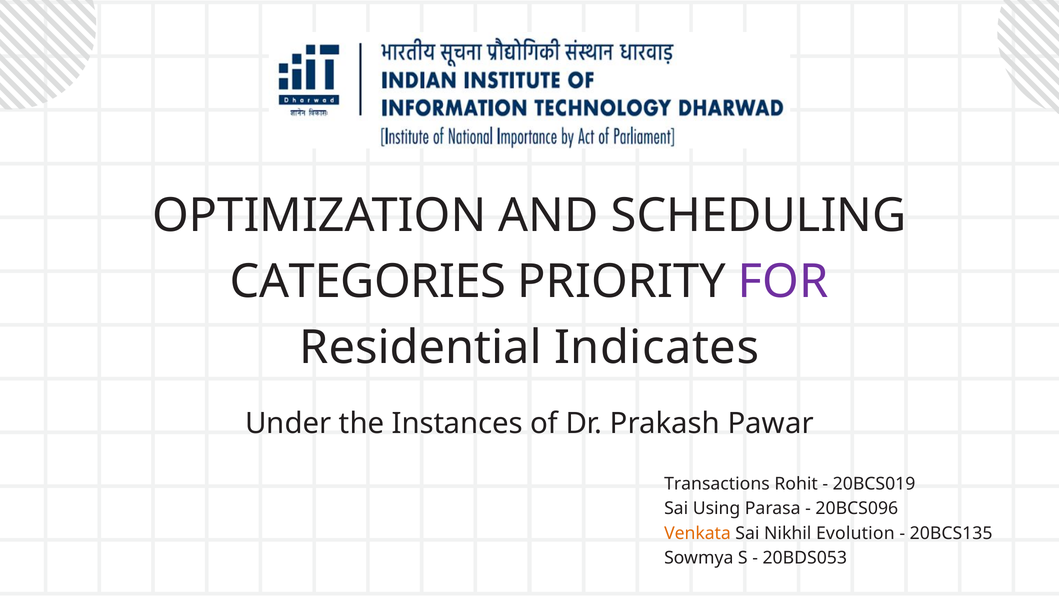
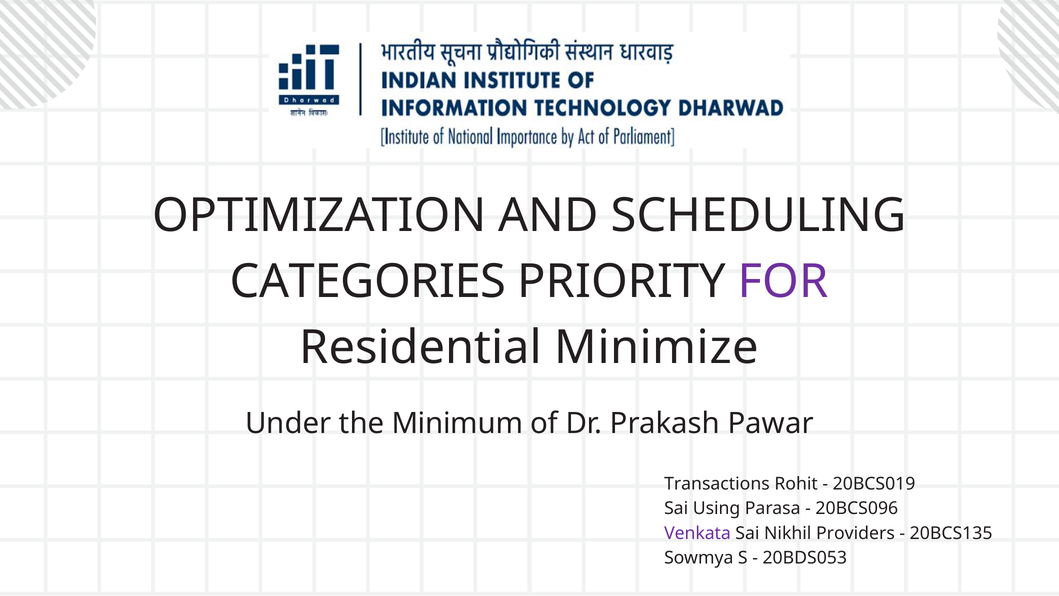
Indicates: Indicates -> Minimize
Instances: Instances -> Minimum
Venkata colour: orange -> purple
Evolution: Evolution -> Providers
